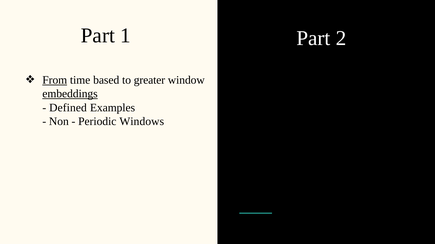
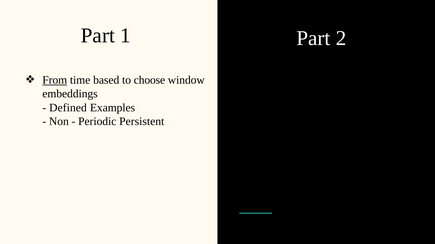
greater: greater -> choose
embeddings underline: present -> none
Windows: Windows -> Persistent
